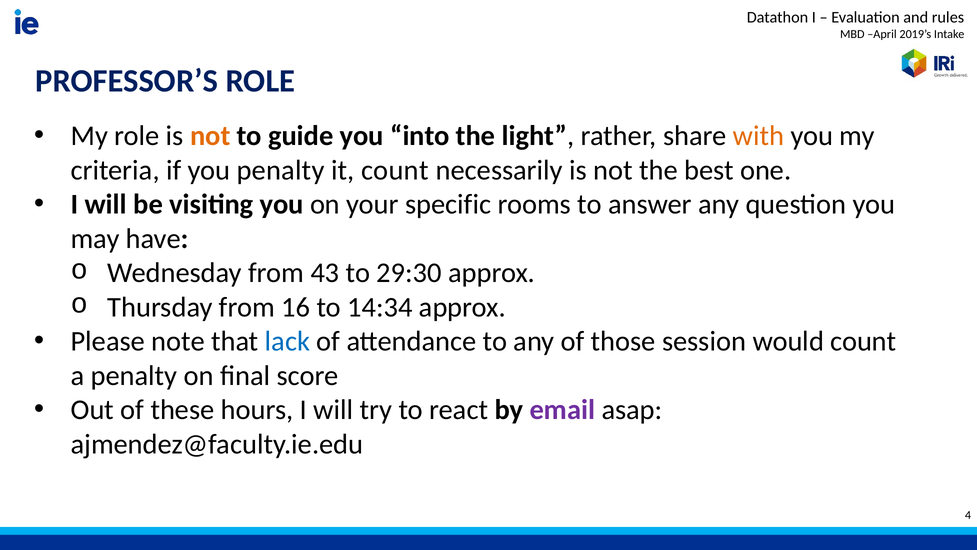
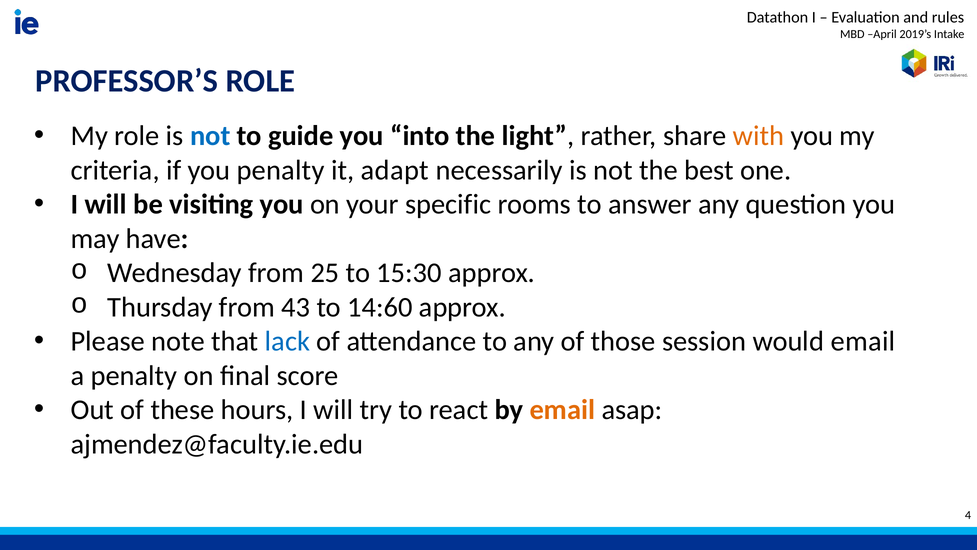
not at (210, 136) colour: orange -> blue
it count: count -> adapt
43: 43 -> 25
29:30: 29:30 -> 15:30
16: 16 -> 43
14:34: 14:34 -> 14:60
would count: count -> email
email at (562, 410) colour: purple -> orange
